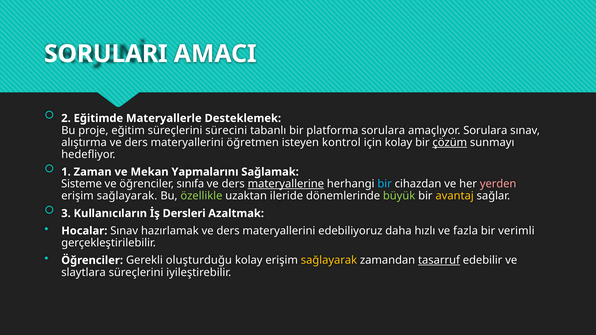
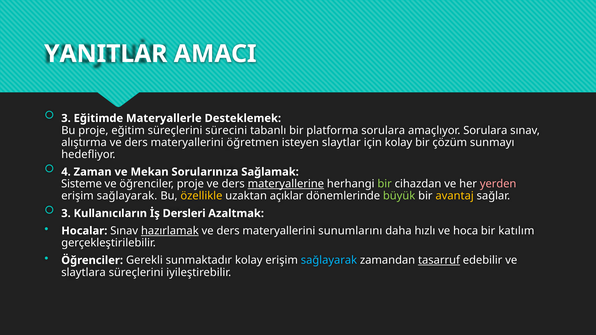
SORULARI: SORULARI -> YANITLAR
2 at (66, 118): 2 -> 3
kontrol: kontrol -> slaytlar
çözüm underline: present -> none
1: 1 -> 4
Yapmalarını: Yapmalarını -> Sorularınıza
öğrenciler sınıfa: sınıfa -> proje
bir at (385, 184) colour: light blue -> light green
özellikle colour: light green -> yellow
ileride: ileride -> açıklar
hazırlamak underline: none -> present
edebiliyoruz: edebiliyoruz -> sunumlarını
fazla: fazla -> hoca
verimli: verimli -> katılım
oluşturduğu: oluşturduğu -> sunmaktadır
sağlayarak at (329, 260) colour: yellow -> light blue
